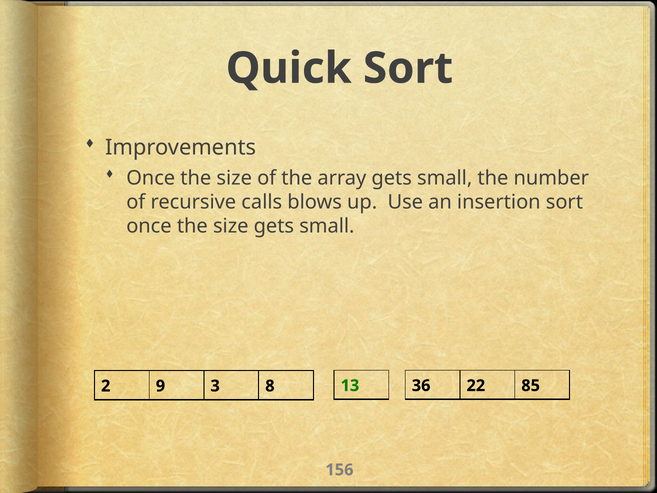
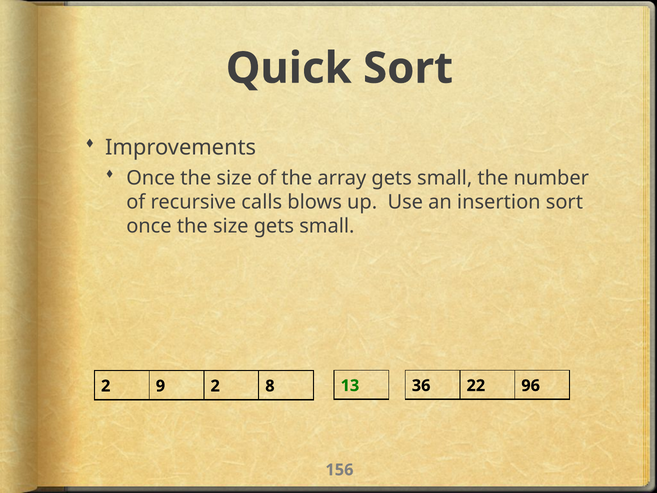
9 3: 3 -> 2
85: 85 -> 96
